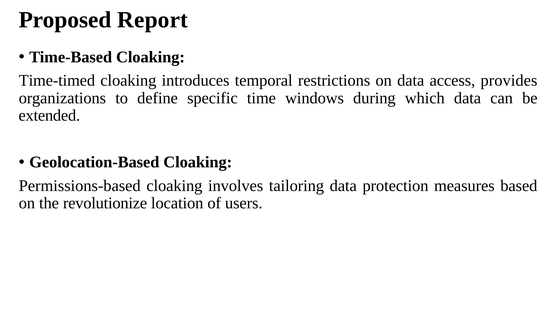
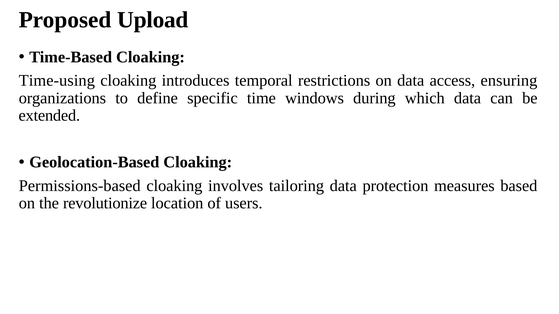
Report: Report -> Upload
Time-timed: Time-timed -> Time-using
provides: provides -> ensuring
